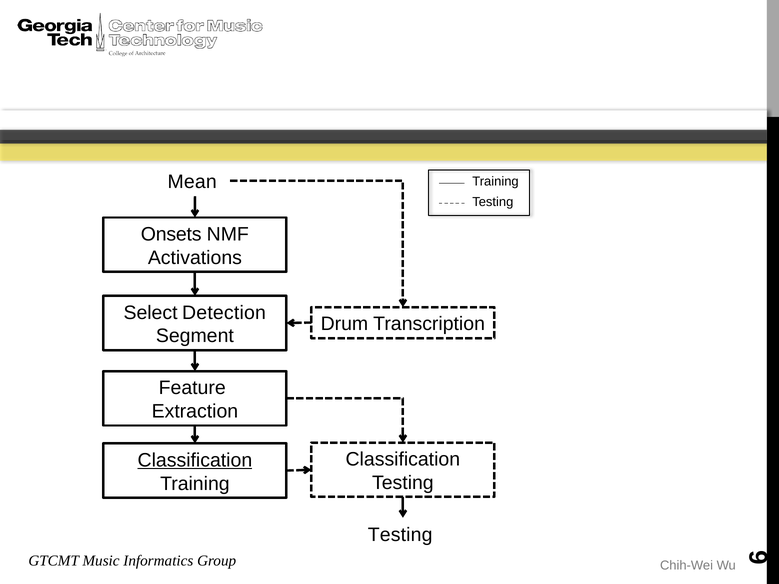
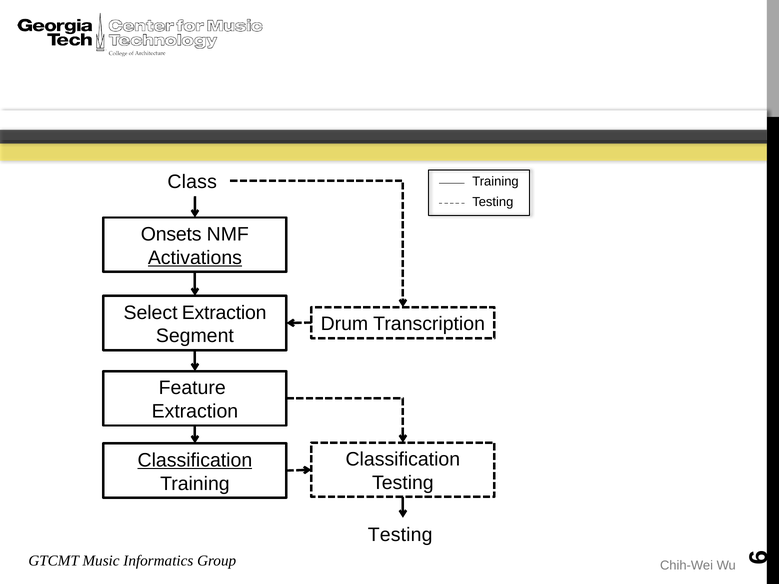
Mean: Mean -> Class
Activations underline: none -> present
Select Detection: Detection -> Extraction
